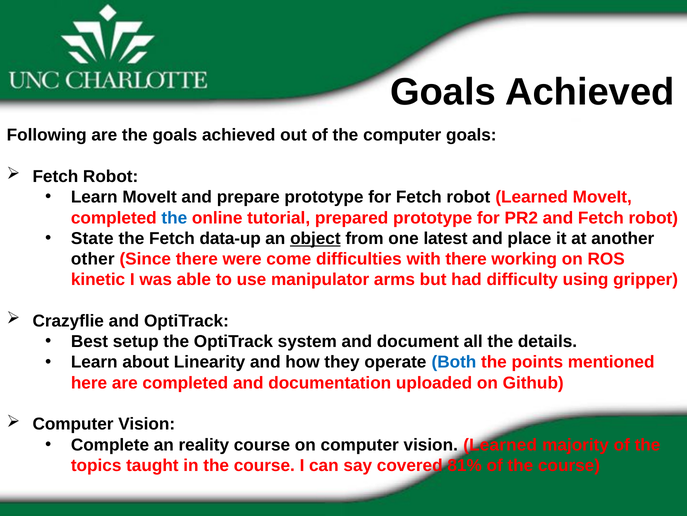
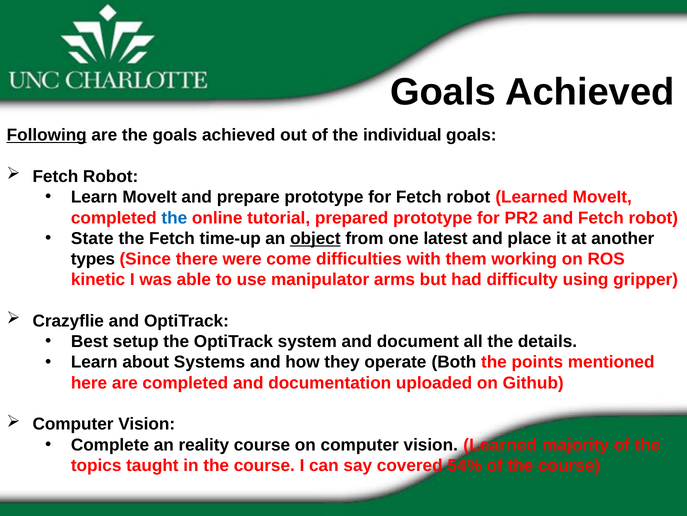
Following underline: none -> present
the computer: computer -> individual
data-up: data-up -> time-up
other: other -> types
with there: there -> them
Linearity: Linearity -> Systems
Both colour: blue -> black
81%: 81% -> 54%
